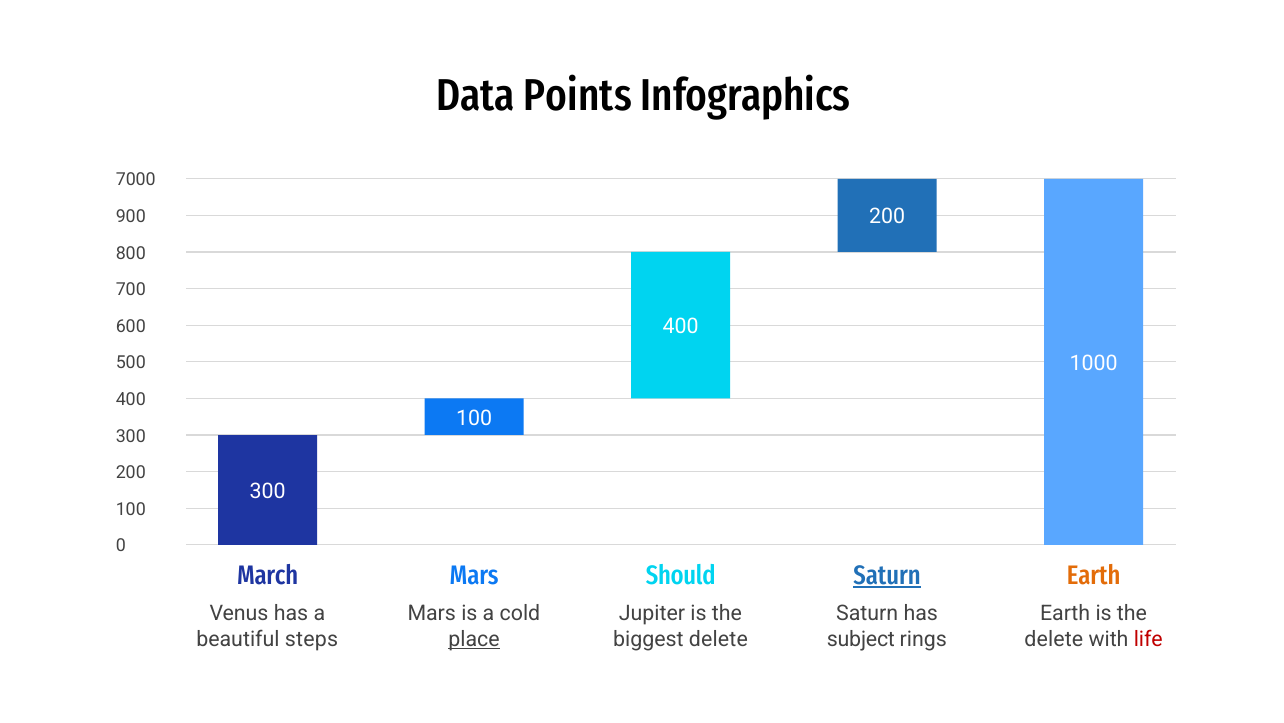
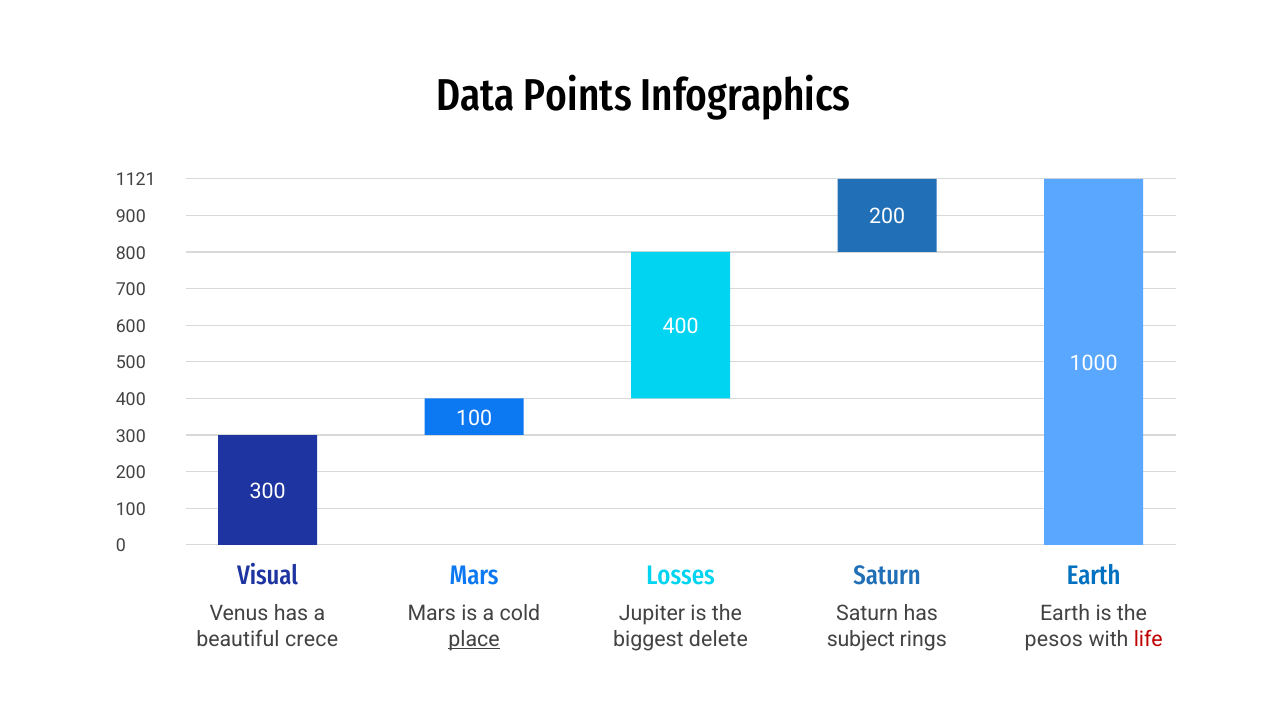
7000: 7000 -> 1121
March: March -> Visual
Should: Should -> Losses
Saturn at (887, 575) underline: present -> none
Earth at (1094, 575) colour: orange -> blue
steps: steps -> crece
delete at (1054, 639): delete -> pesos
